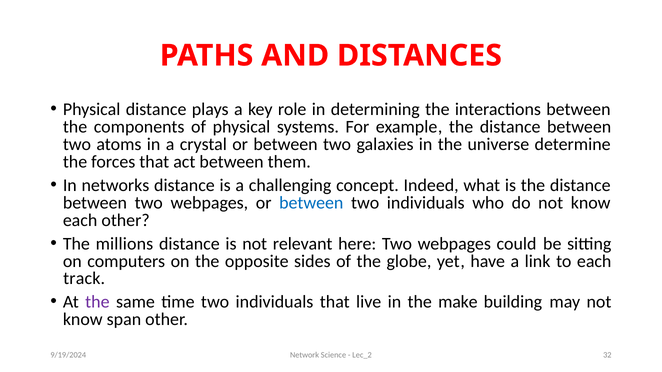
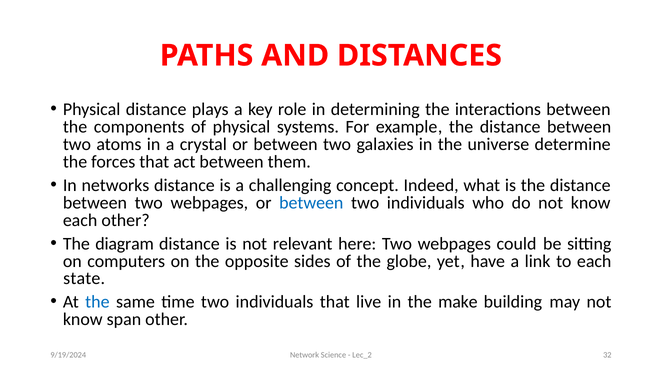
millions: millions -> diagram
track: track -> state
the at (97, 302) colour: purple -> blue
